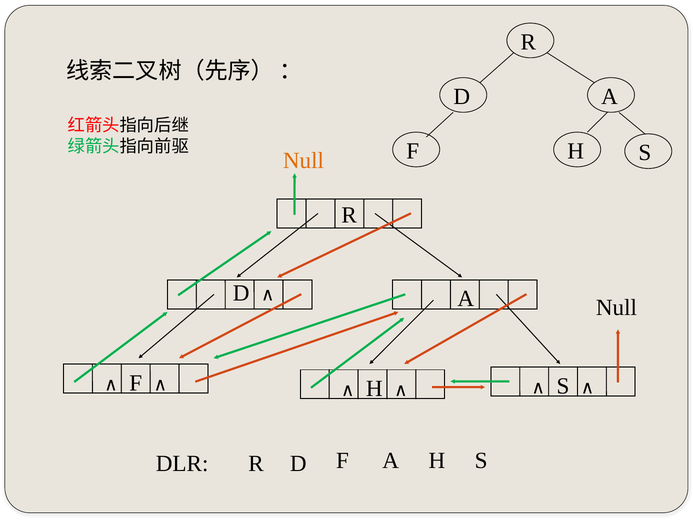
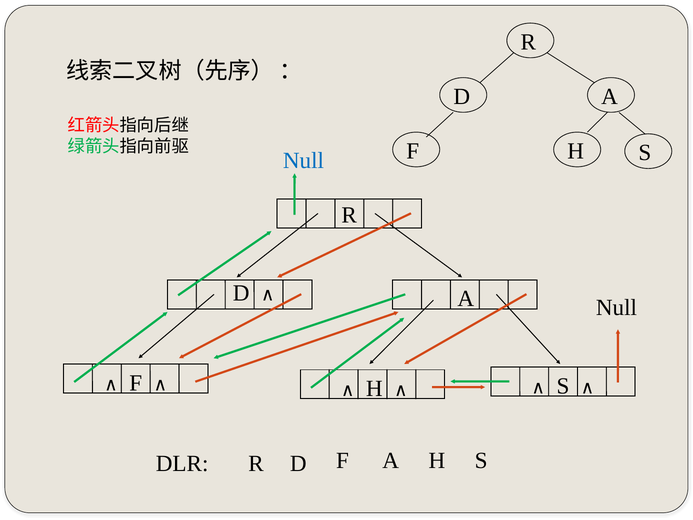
Null at (303, 161) colour: orange -> blue
